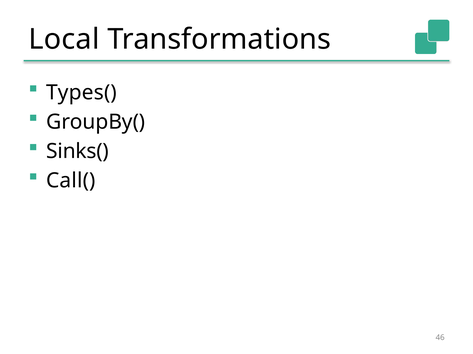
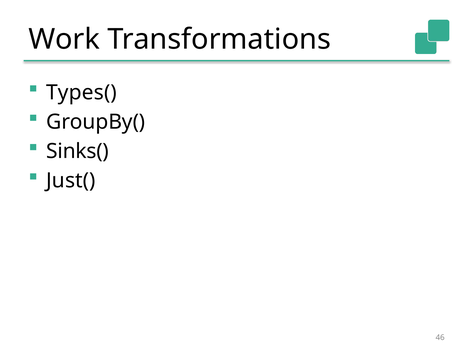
Local: Local -> Work
Call(: Call( -> Just(
